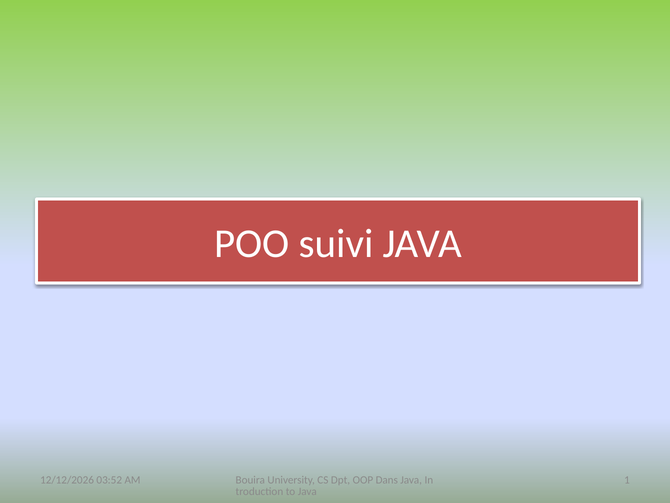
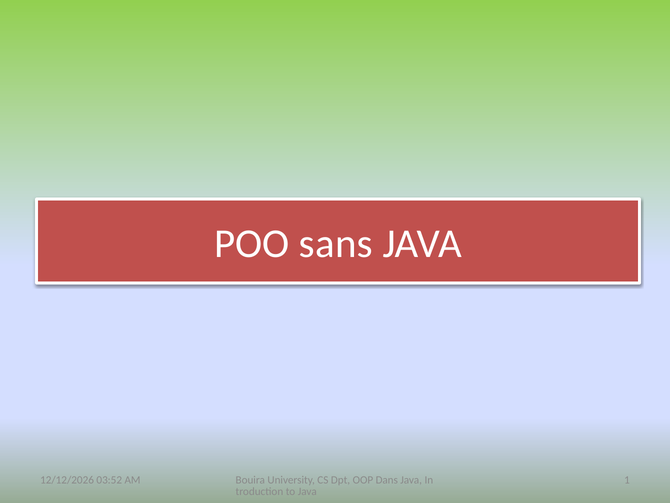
suivi: suivi -> sans
